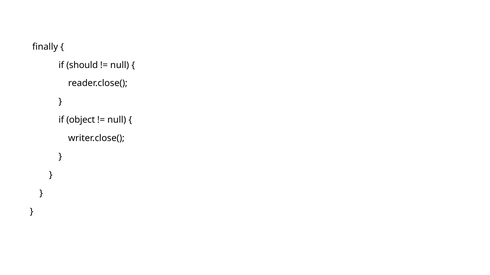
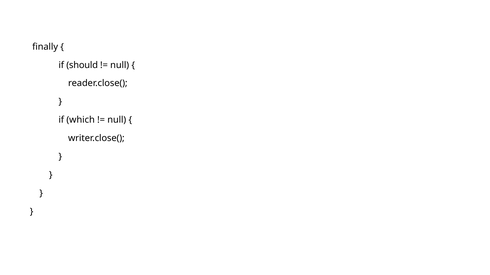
object: object -> which
